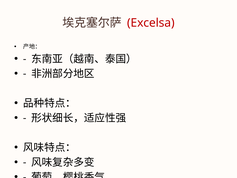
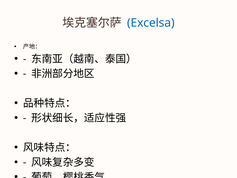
Excelsa colour: red -> blue
